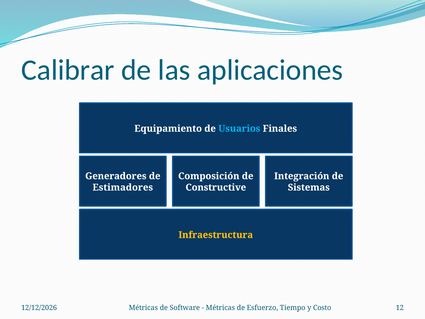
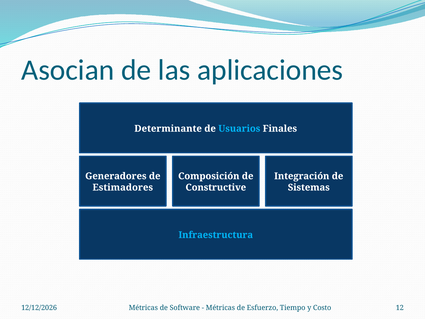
Calibrar: Calibrar -> Asocian
Equipamiento: Equipamiento -> Determinante
Infraestructura colour: yellow -> light blue
